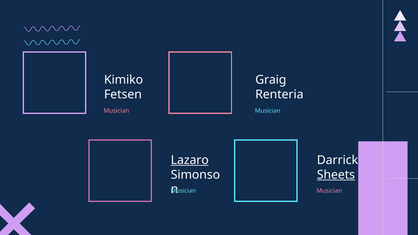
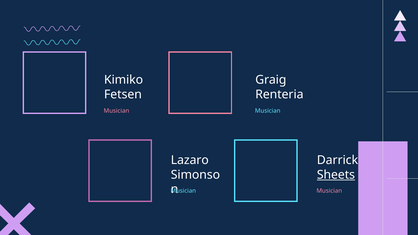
Lazaro underline: present -> none
